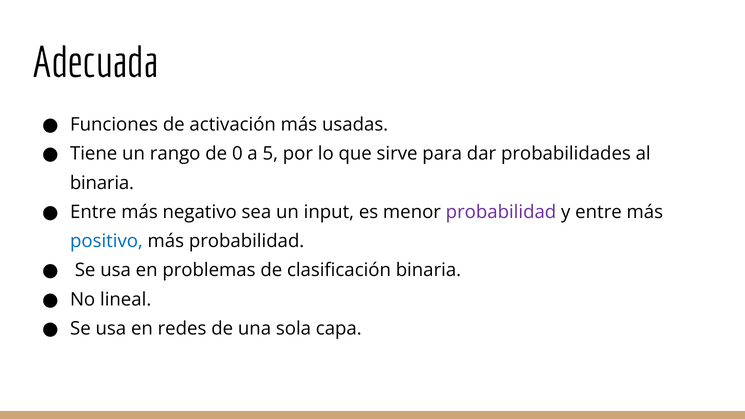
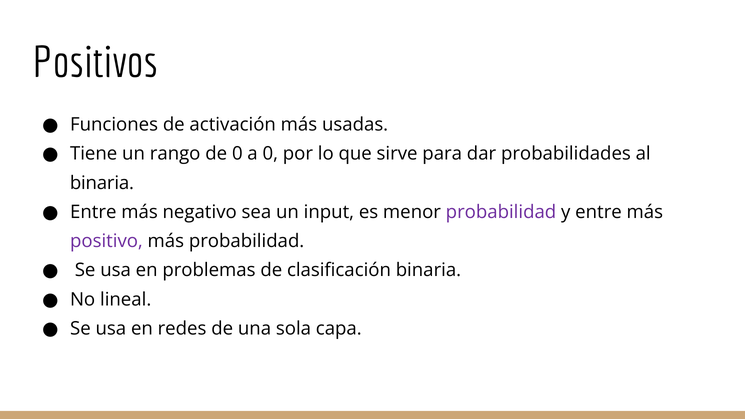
Adecuada: Adecuada -> Positivos
a 5: 5 -> 0
positivo colour: blue -> purple
